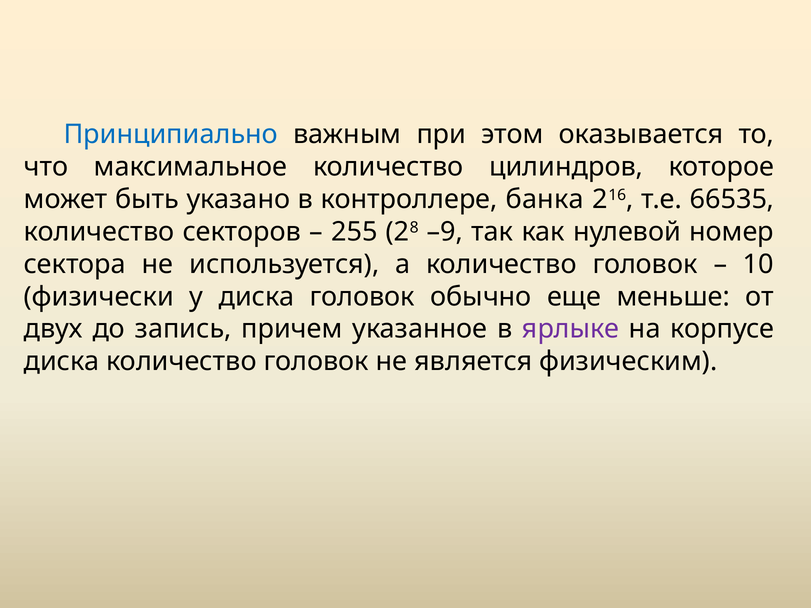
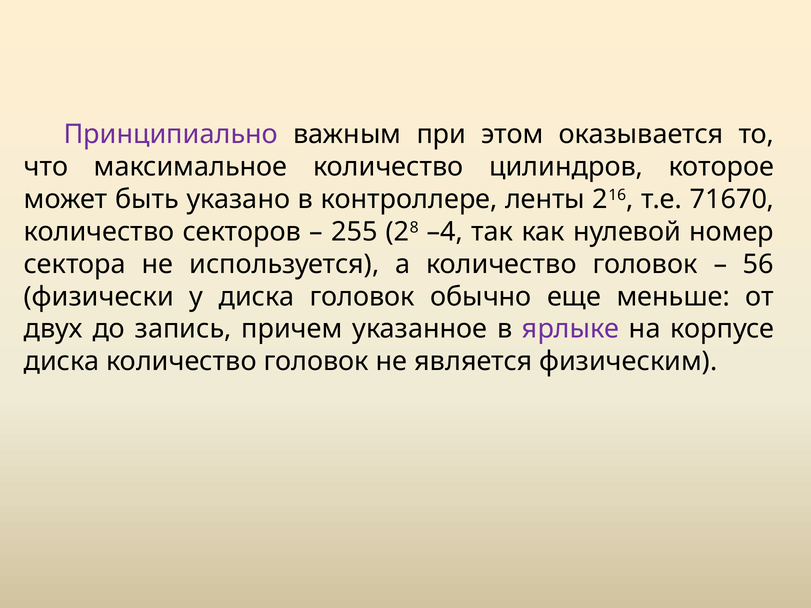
Принципиально colour: blue -> purple
банка: банка -> ленты
66535: 66535 -> 71670
–9: –9 -> –4
10: 10 -> 56
